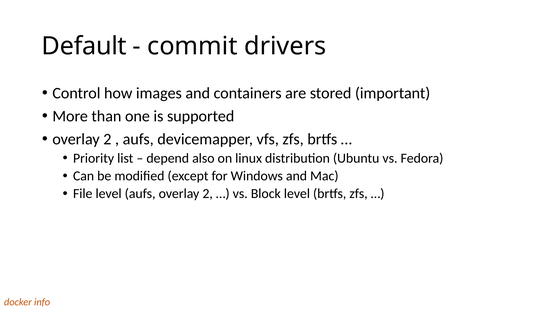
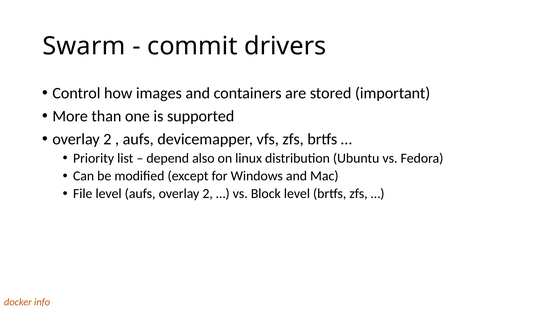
Default: Default -> Swarm
